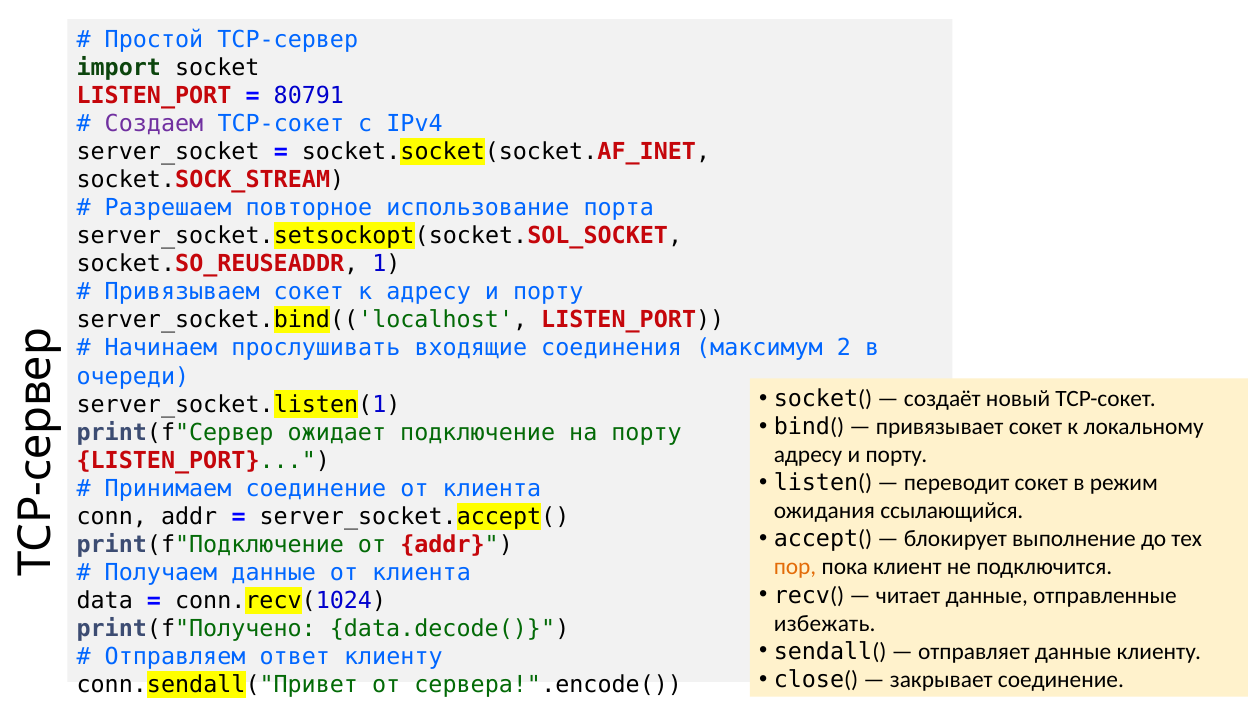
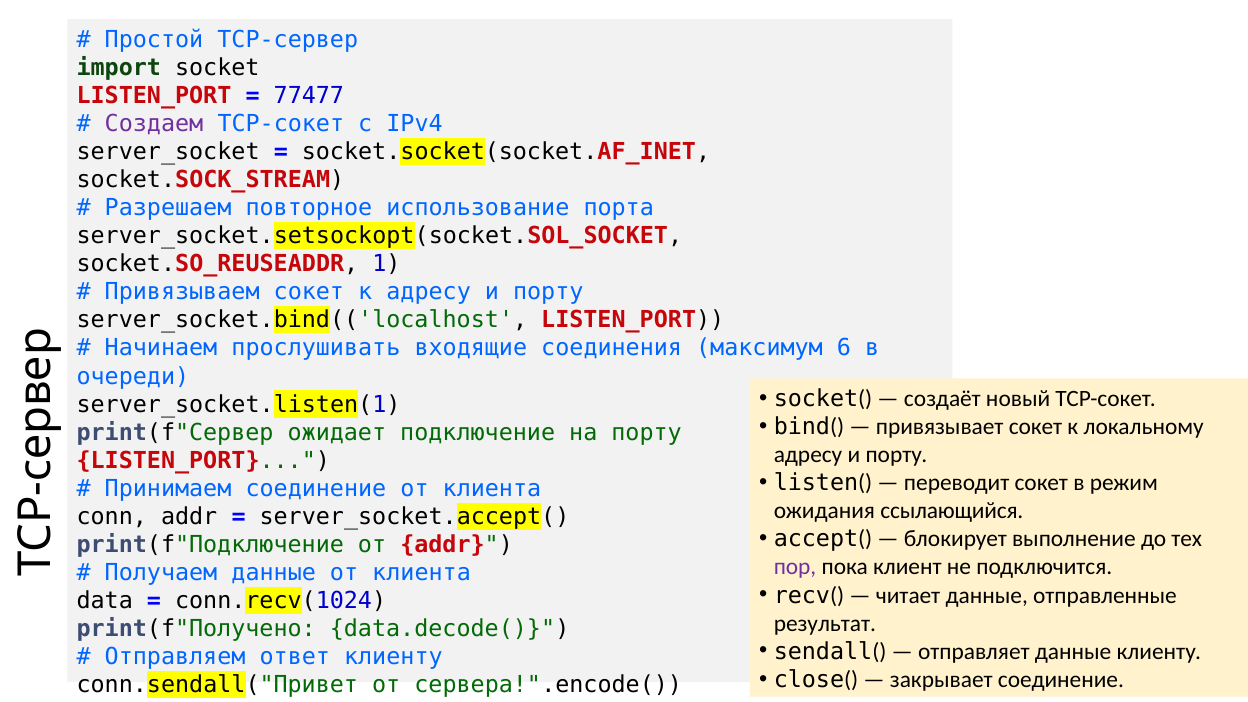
80791: 80791 -> 77477
2: 2 -> 6
пор colour: orange -> purple
избежать: избежать -> результат
